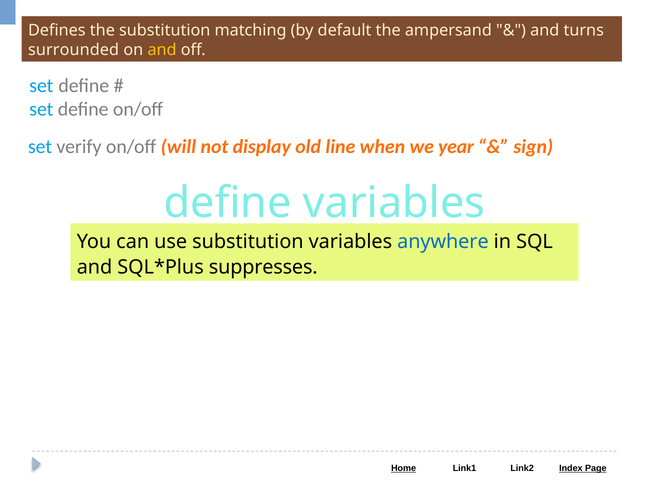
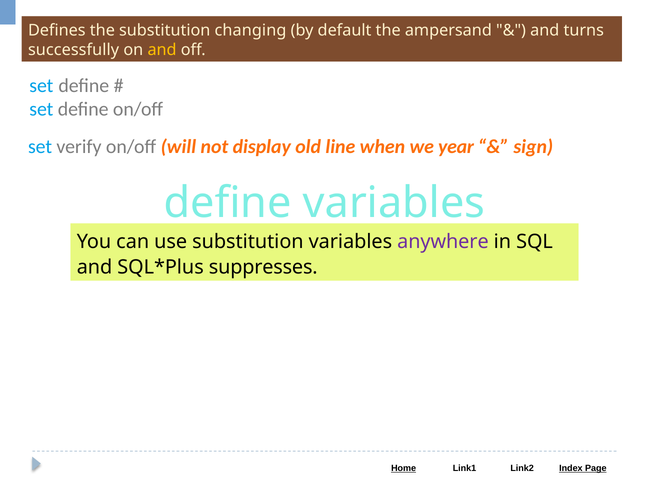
matching: matching -> changing
surrounded: surrounded -> successfully
anywhere colour: blue -> purple
